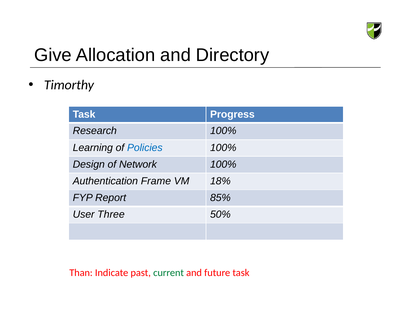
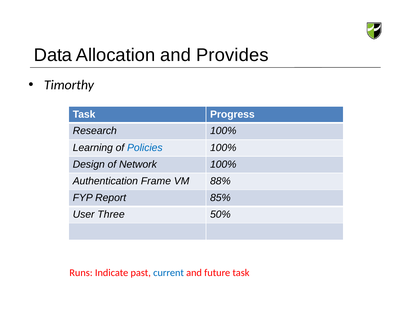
Give: Give -> Data
Directory: Directory -> Provides
18%: 18% -> 88%
Than: Than -> Runs
current colour: green -> blue
